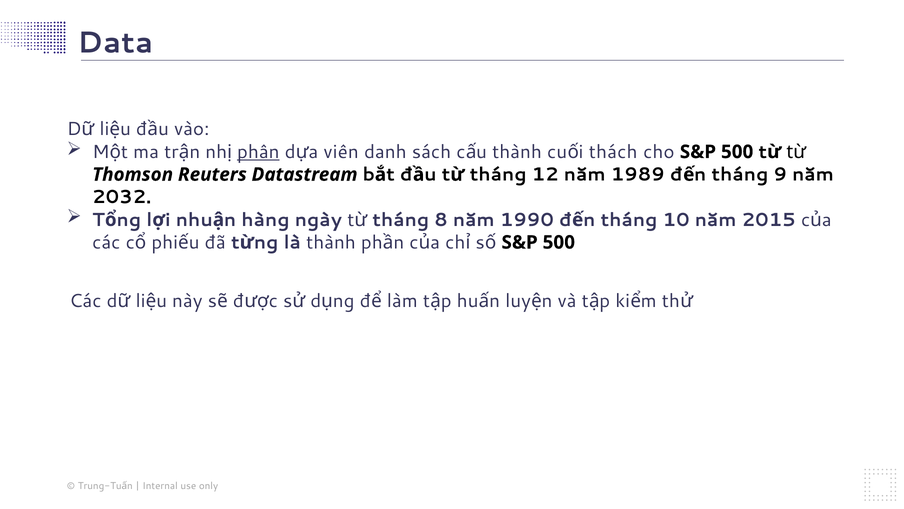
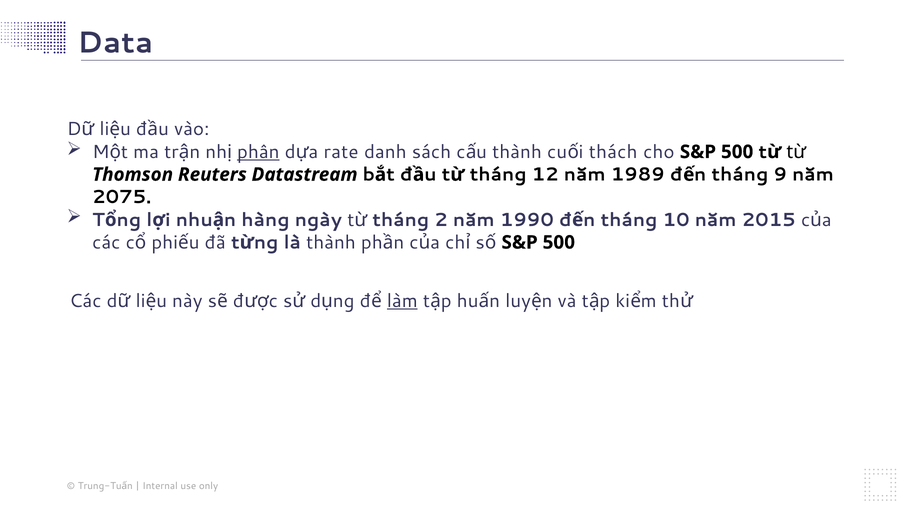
viên: viên -> rate
2032: 2032 -> 2075
8: 8 -> 2
làm underline: none -> present
